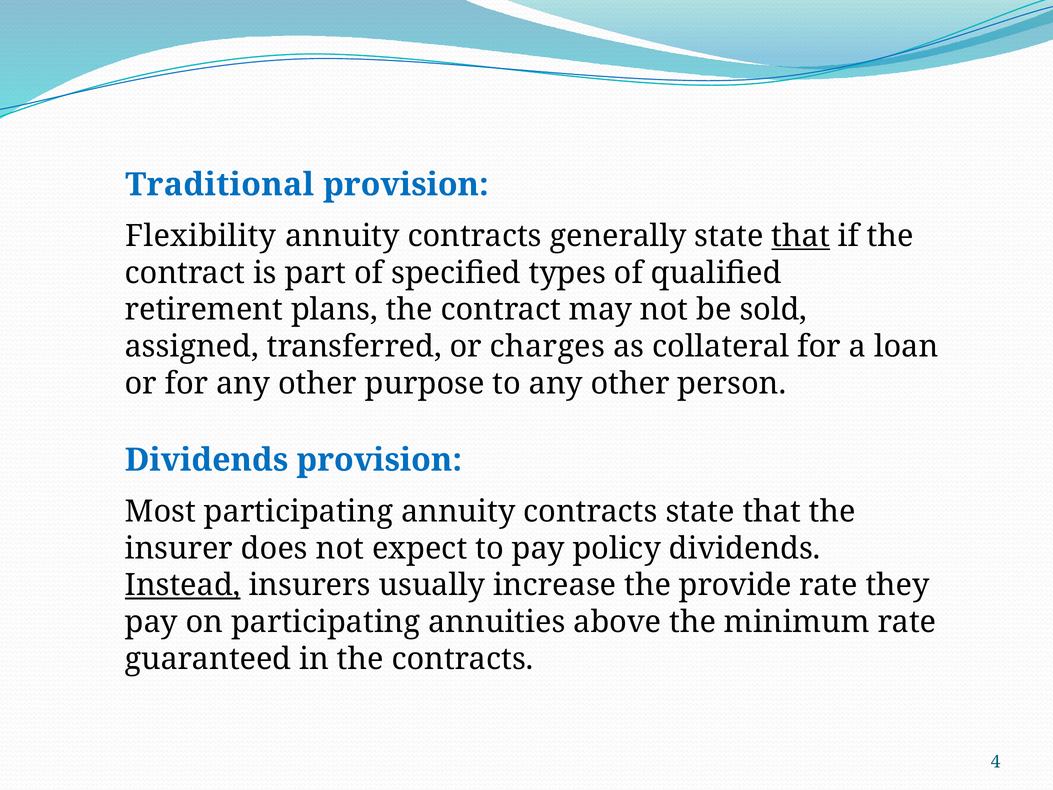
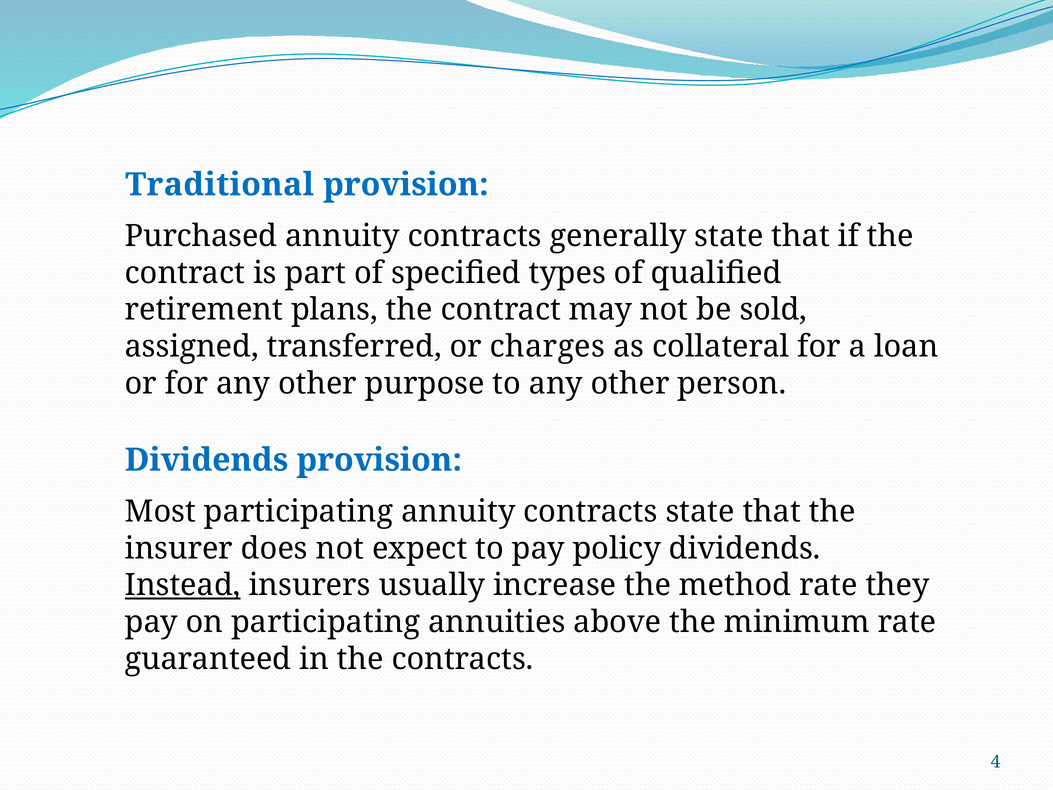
Flexibility: Flexibility -> Purchased
that at (801, 236) underline: present -> none
provide: provide -> method
